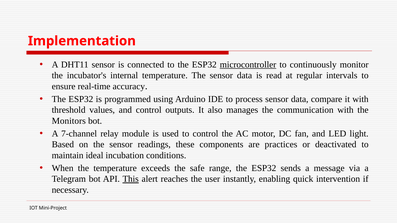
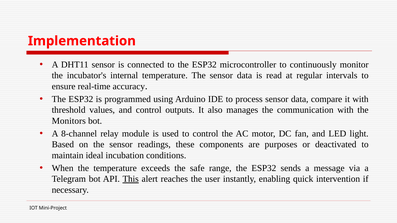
microcontroller underline: present -> none
7-channel: 7-channel -> 8-channel
practices: practices -> purposes
